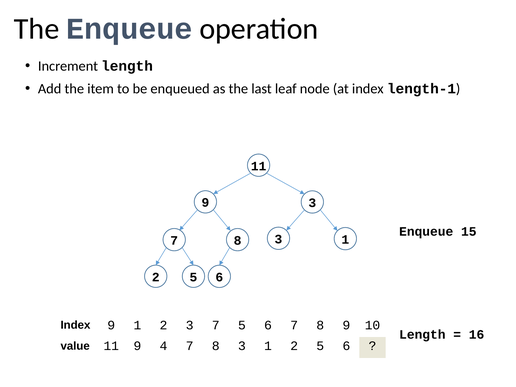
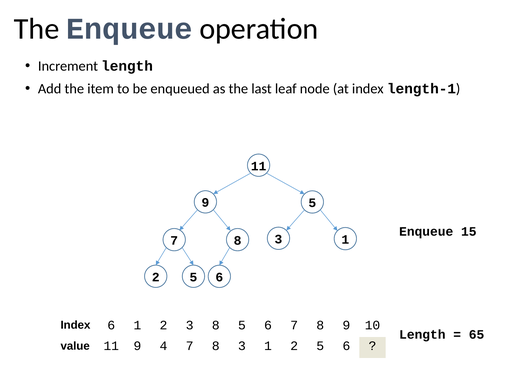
9 3: 3 -> 5
Index 9: 9 -> 6
2 3 7: 7 -> 8
16: 16 -> 65
